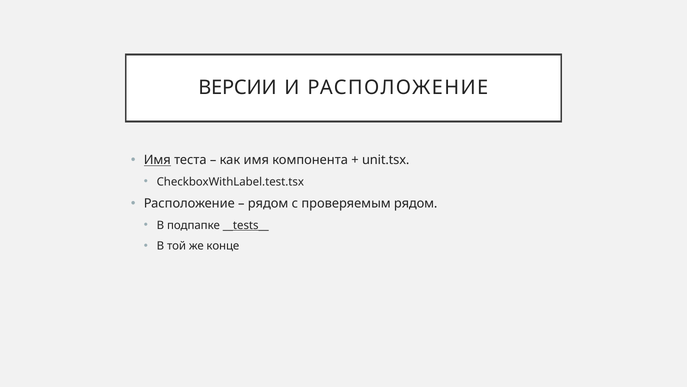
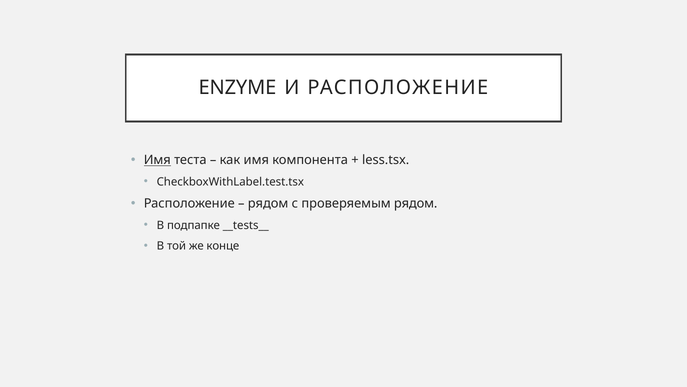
ВЕРСИИ: ВЕРСИИ -> ENZYME
unit.tsx: unit.tsx -> less.tsx
__tests__ underline: present -> none
